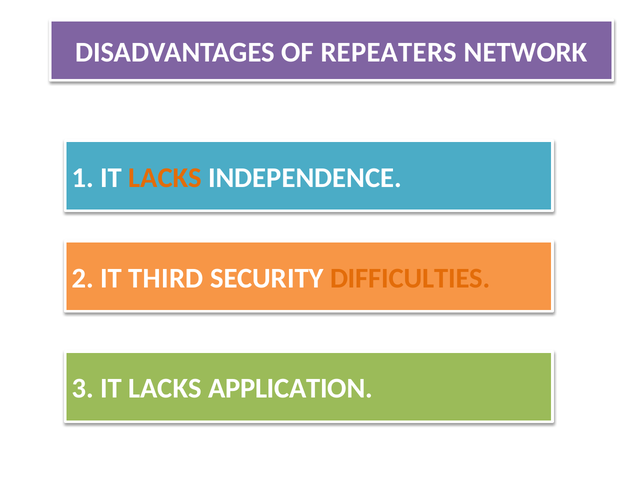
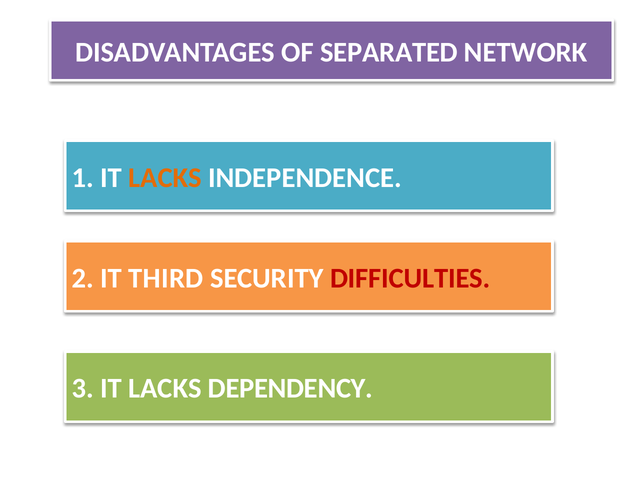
REPEATERS: REPEATERS -> SEPARATED
DIFFICULTIES colour: orange -> red
APPLICATION: APPLICATION -> DEPENDENCY
